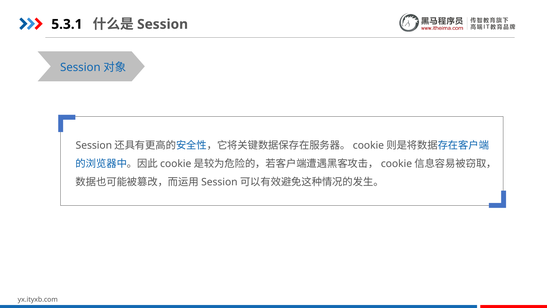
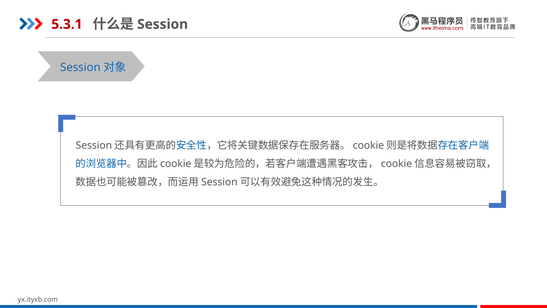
5.3.1 colour: black -> red
